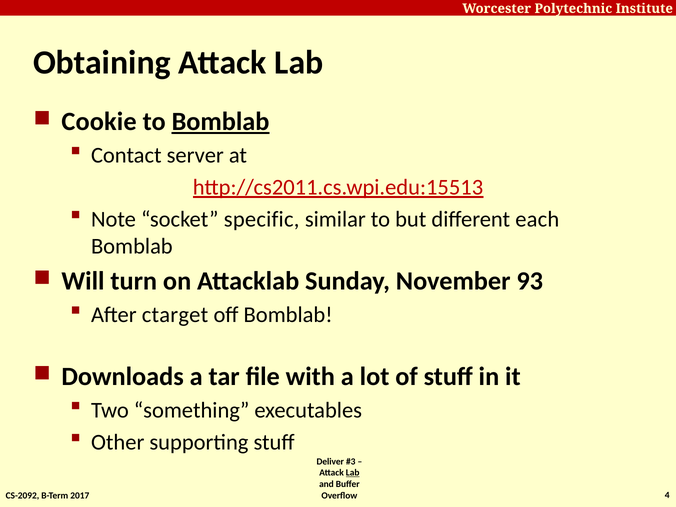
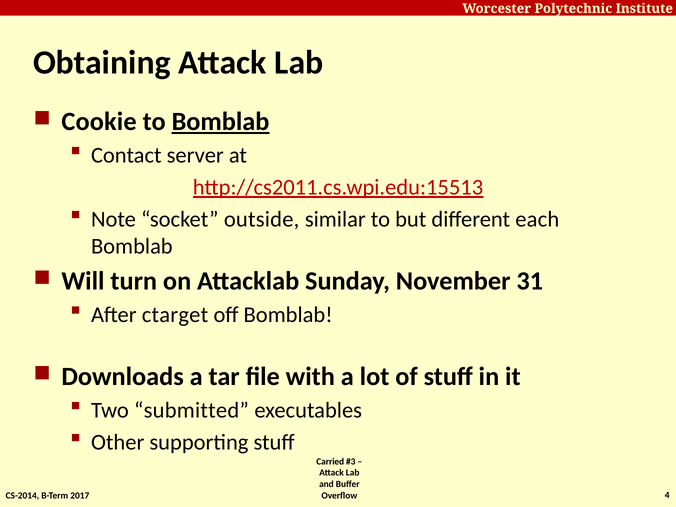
specific: specific -> outside
93: 93 -> 31
something: something -> submitted
Deliver: Deliver -> Carried
Lab at (353, 473) underline: present -> none
CS-2092: CS-2092 -> CS-2014
